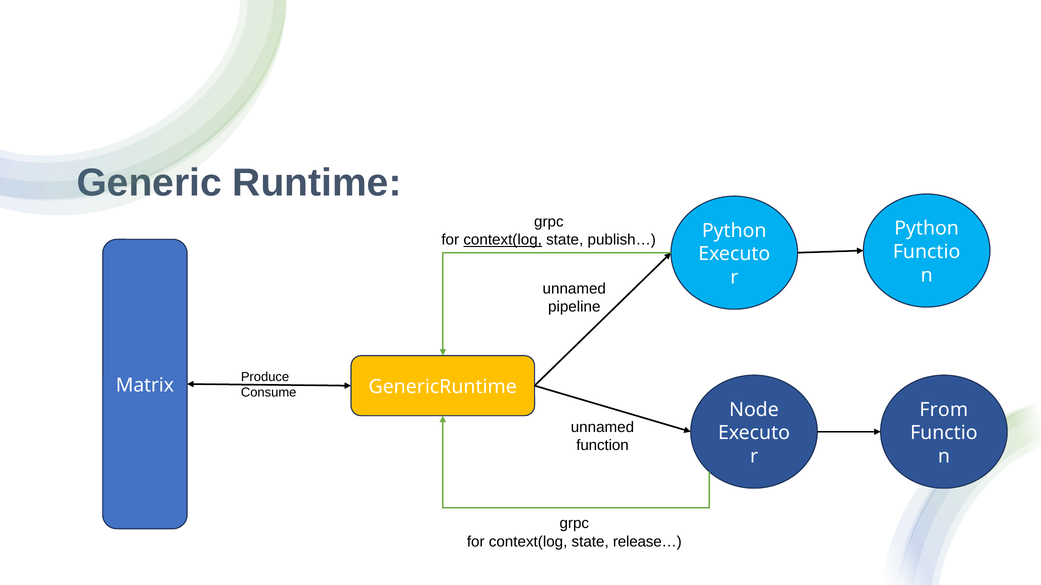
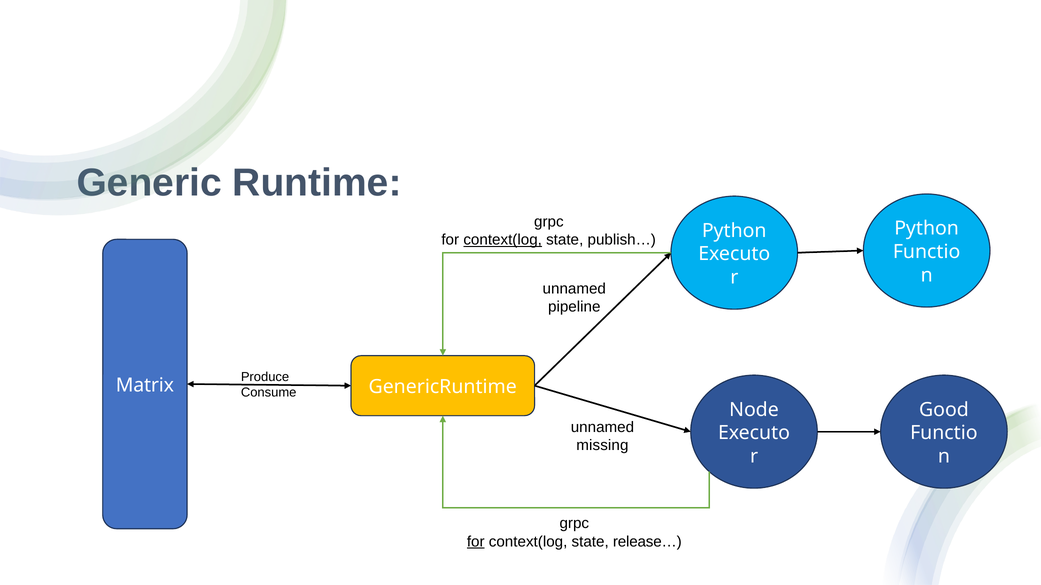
From: From -> Good
function: function -> missing
for at (476, 542) underline: none -> present
